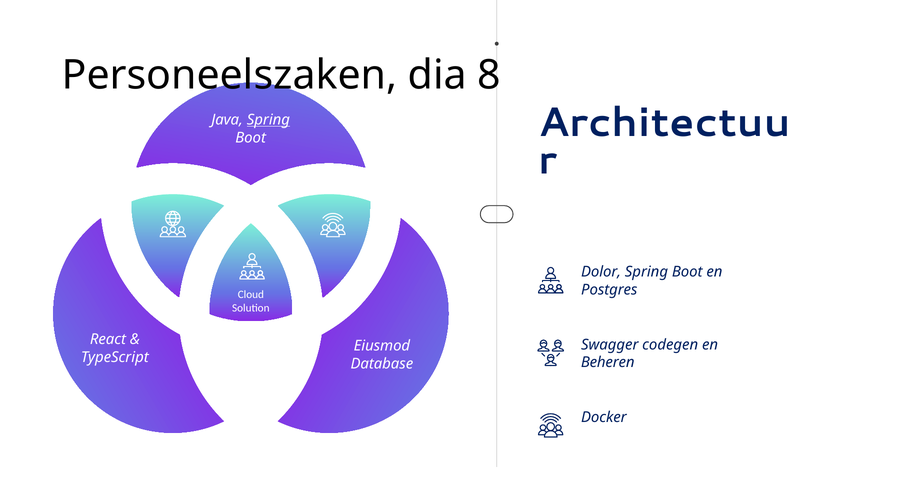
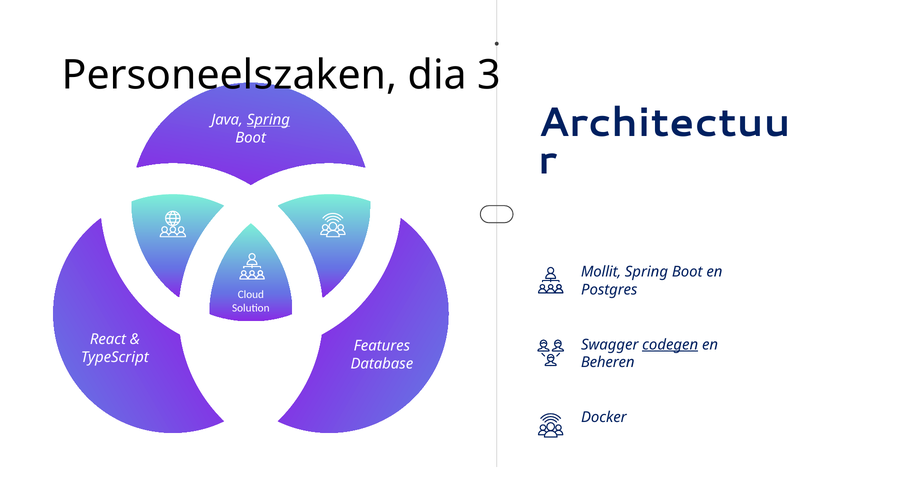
8: 8 -> 3
Dolor: Dolor -> Mollit
codegen underline: none -> present
Eiusmod: Eiusmod -> Features
